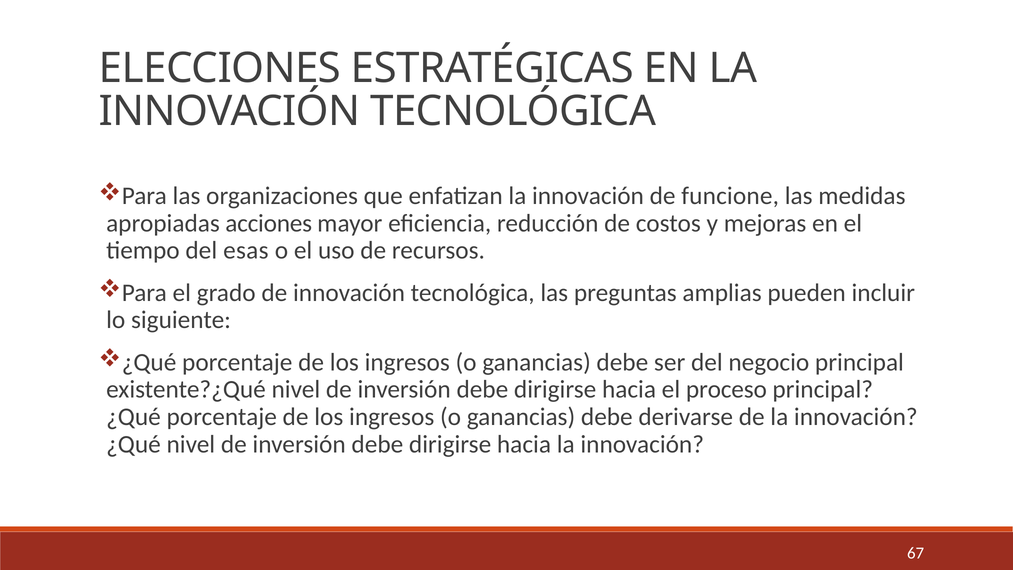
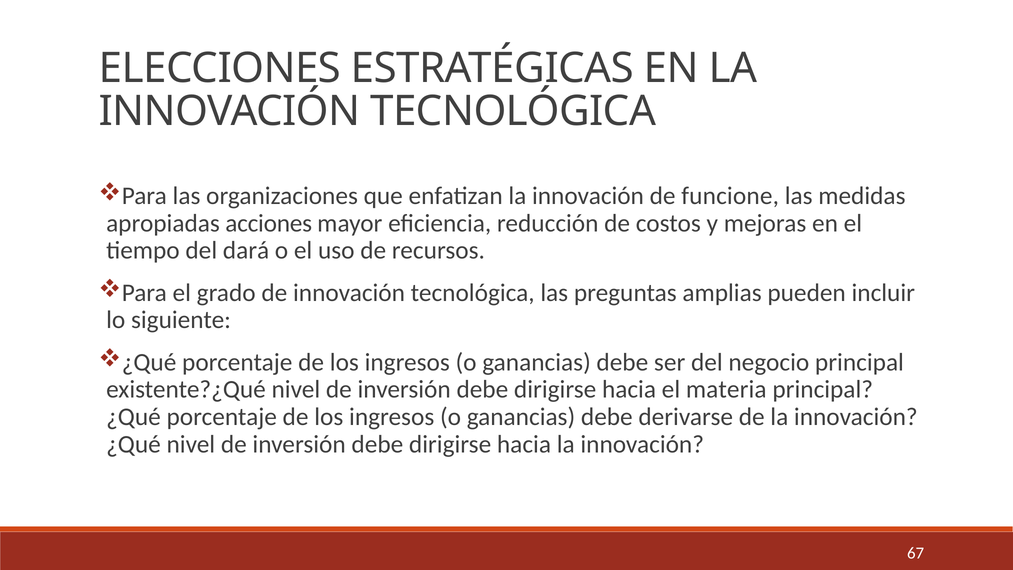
esas: esas -> dará
proceso: proceso -> materia
